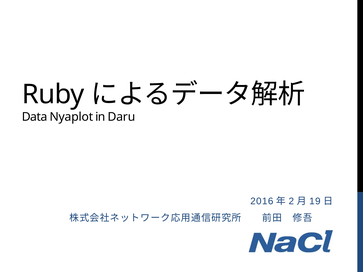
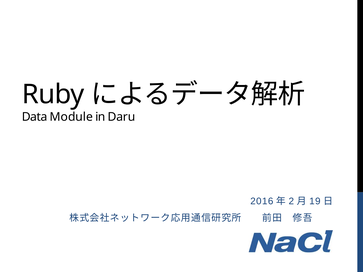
Nyaplot: Nyaplot -> Module
